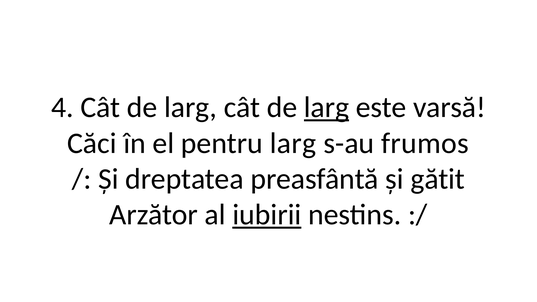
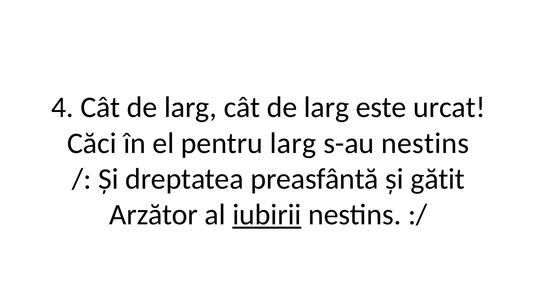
larg at (326, 107) underline: present -> none
varsă: varsă -> urcat
s-au frumos: frumos -> nestins
